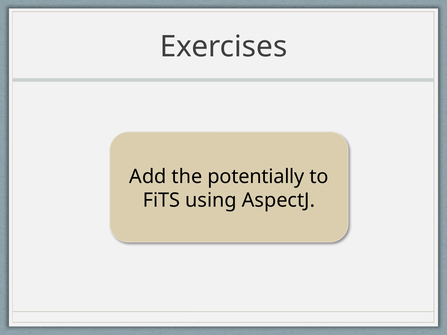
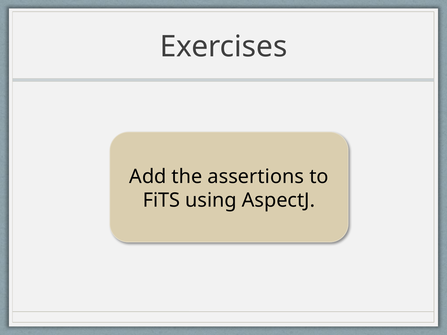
potentially: potentially -> assertions
